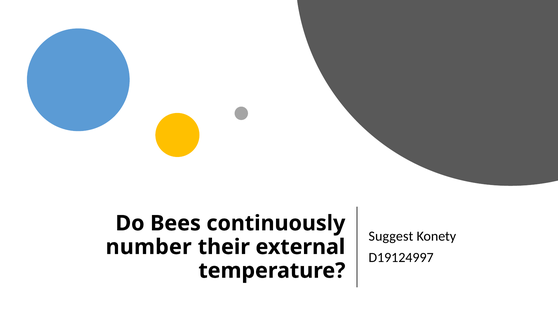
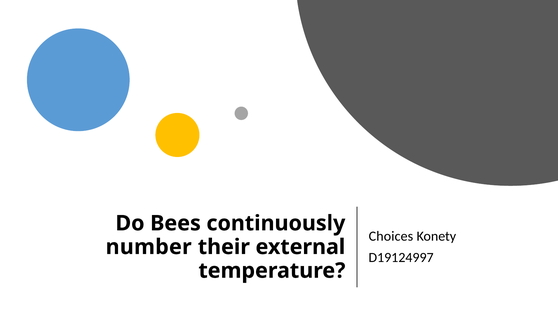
Suggest: Suggest -> Choices
